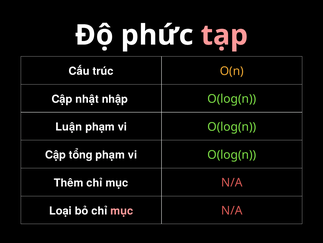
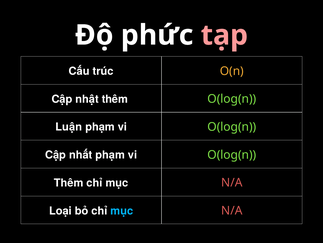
nhật nhập: nhập -> thêm
tổng: tổng -> nhất
mục at (122, 210) colour: pink -> light blue
